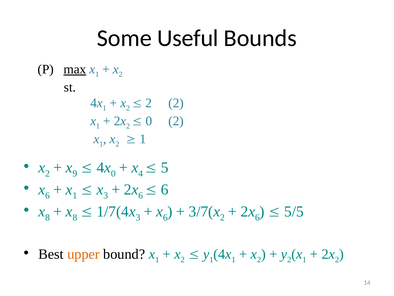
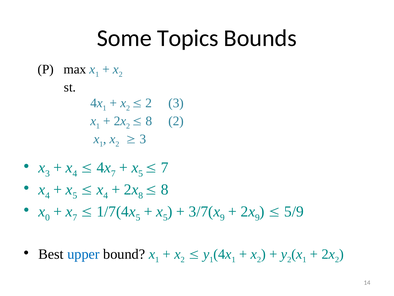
Useful: Useful -> Topics
max underline: present -> none
2 2: 2 -> 3
0 at (149, 121): 0 -> 8
1 at (143, 139): 1 -> 3
2 at (48, 173): 2 -> 3
9 at (75, 173): 9 -> 4
0 at (113, 173): 0 -> 7
4 at (141, 173): 4 -> 5
5 at (165, 167): 5 -> 7
6 at (48, 195): 6 -> 4
1 at (75, 195): 1 -> 5
3 at (106, 195): 3 -> 4
6 at (141, 195): 6 -> 8
6 at (165, 189): 6 -> 8
8 at (48, 217): 8 -> 0
8 at (75, 217): 8 -> 7
3 at (138, 217): 3 -> 5
6 at (165, 217): 6 -> 5
2 at (222, 217): 2 -> 9
6 at (257, 217): 6 -> 9
5/5: 5/5 -> 5/9
upper colour: orange -> blue
